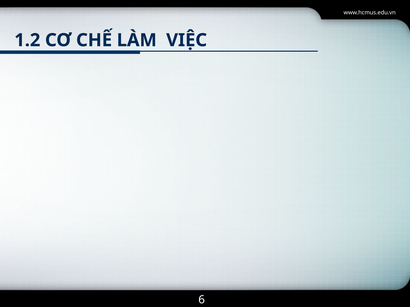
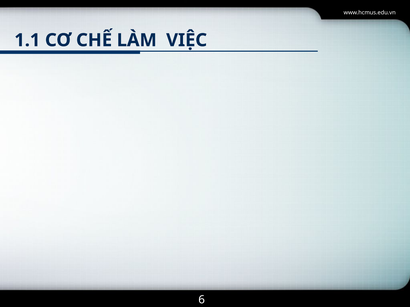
1.2: 1.2 -> 1.1
